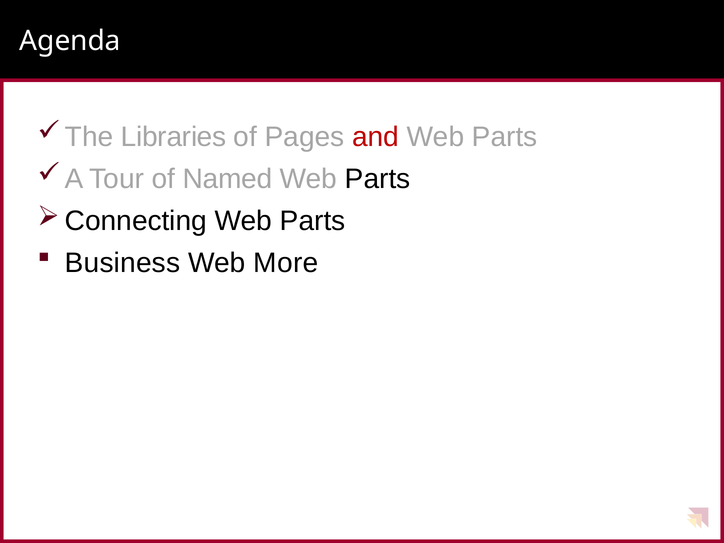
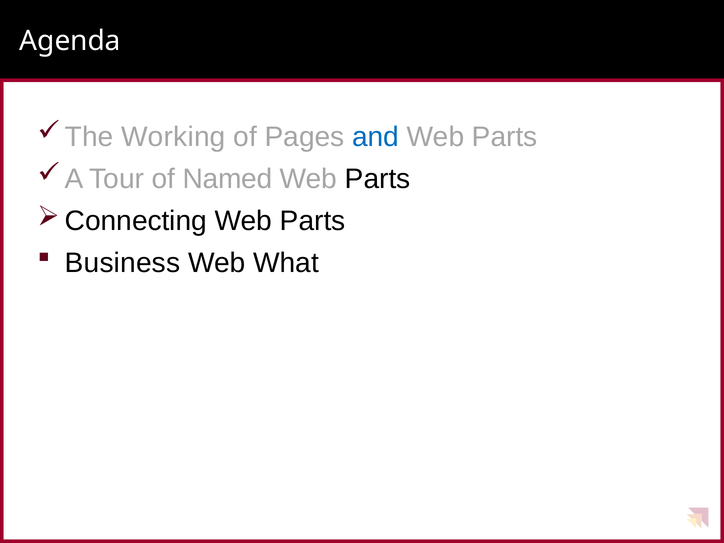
Libraries: Libraries -> Working
and colour: red -> blue
More: More -> What
